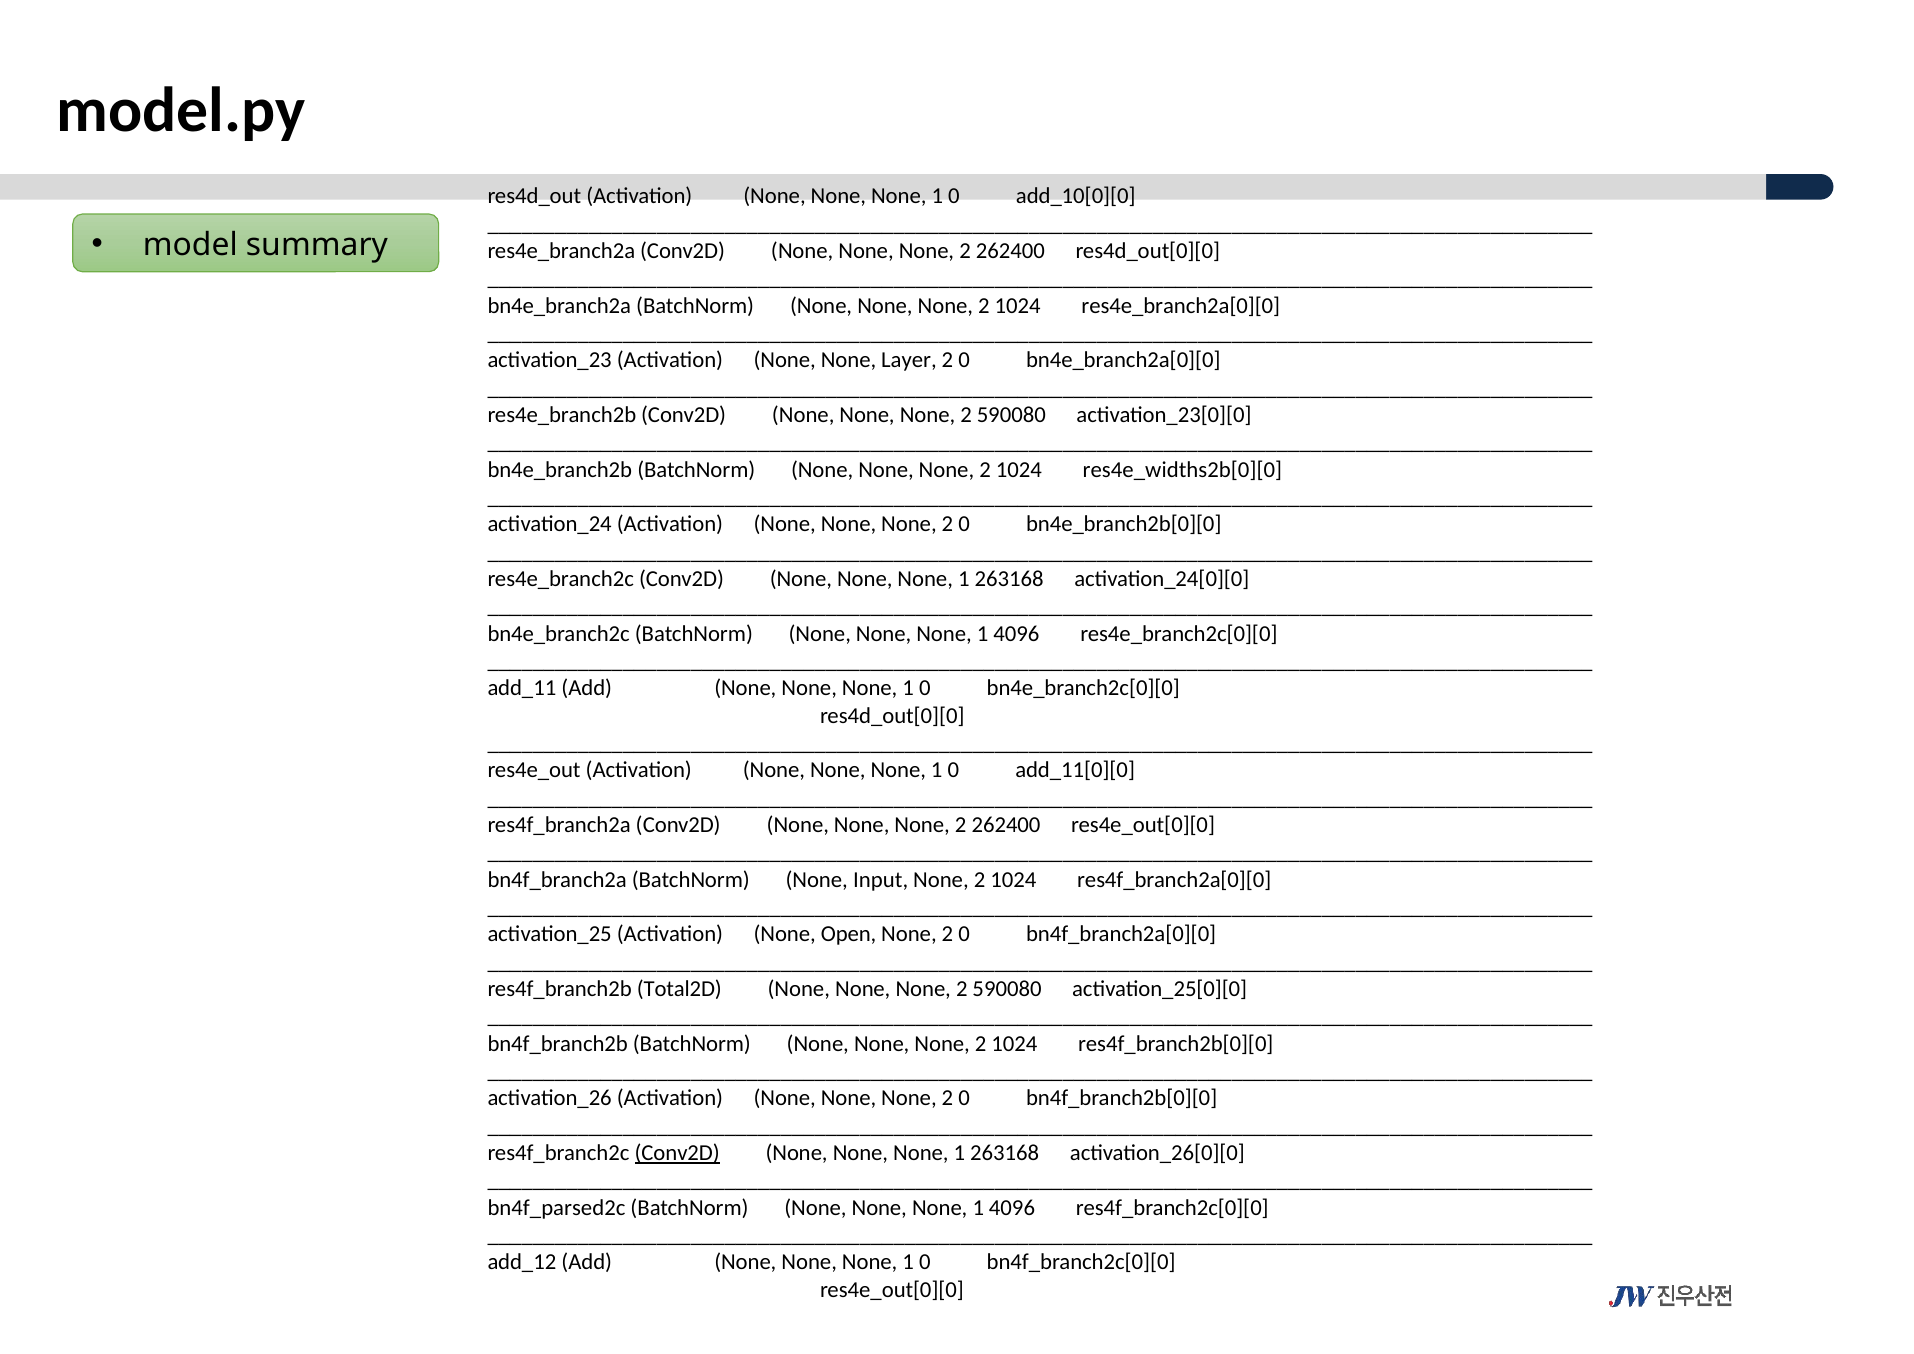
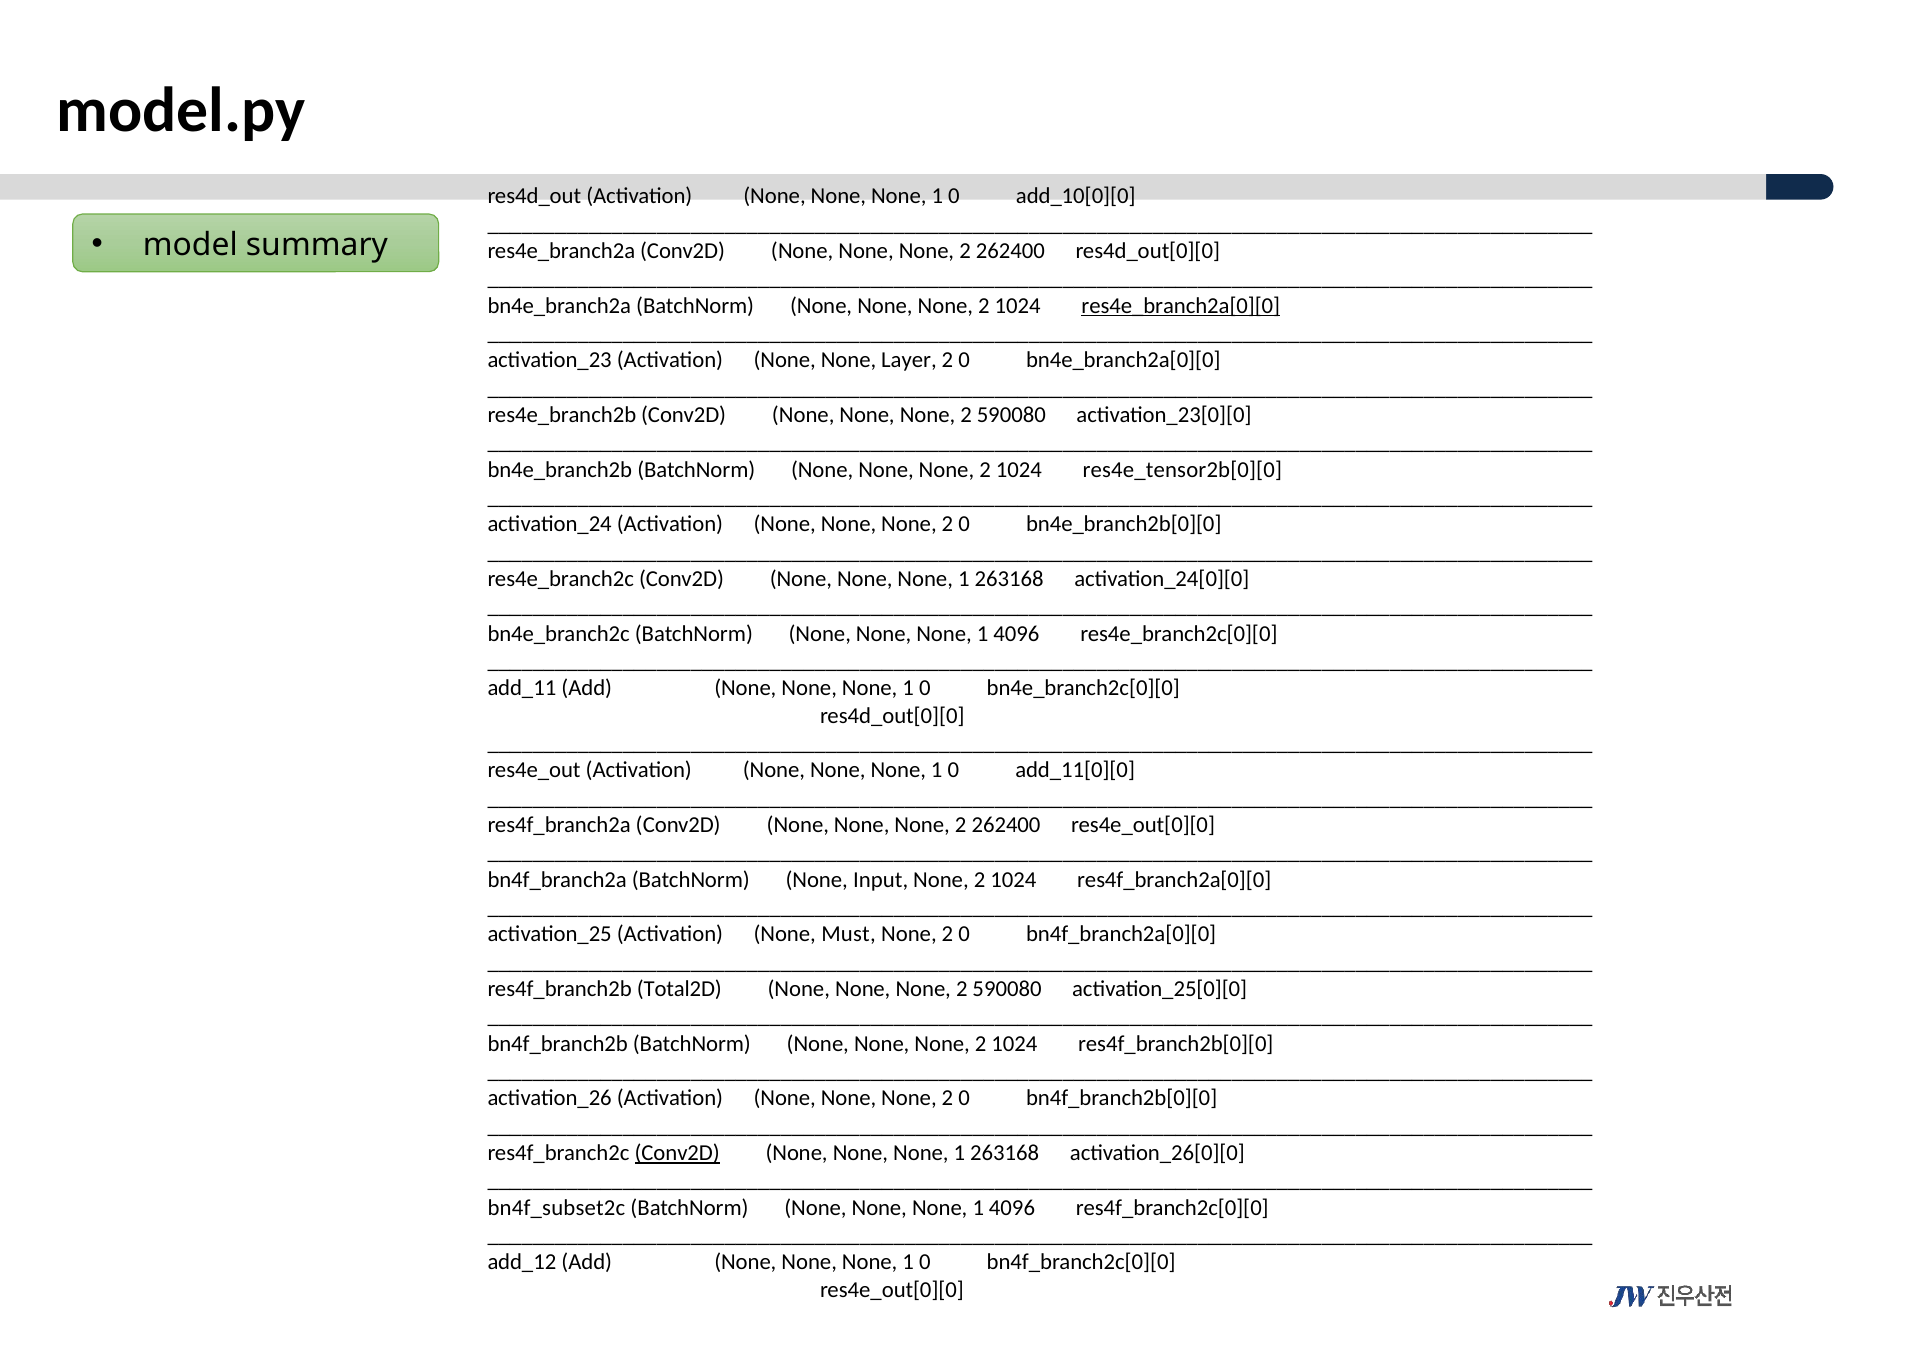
res4e_branch2a[0][0 underline: none -> present
res4e_widths2b[0][0: res4e_widths2b[0][0 -> res4e_tensor2b[0][0
Open: Open -> Must
bn4f_parsed2c: bn4f_parsed2c -> bn4f_subset2c
